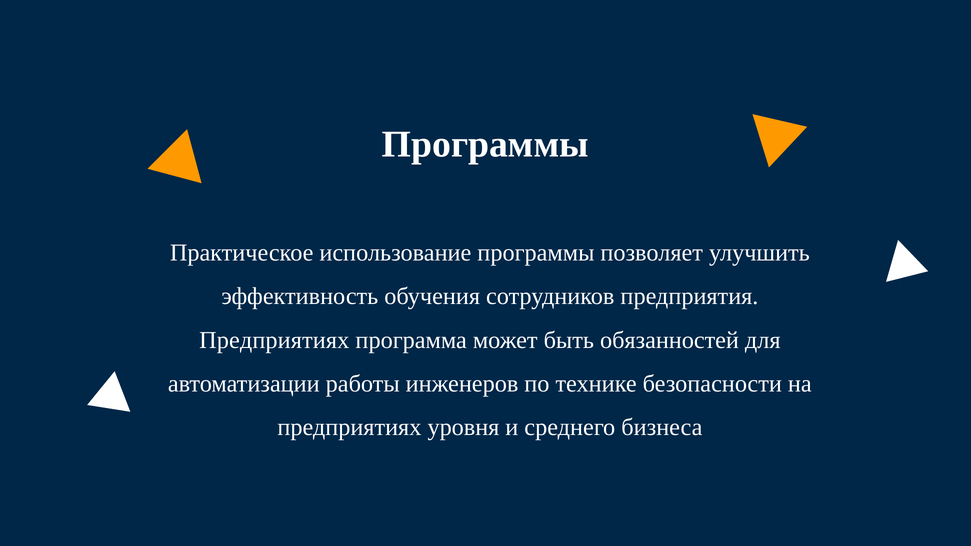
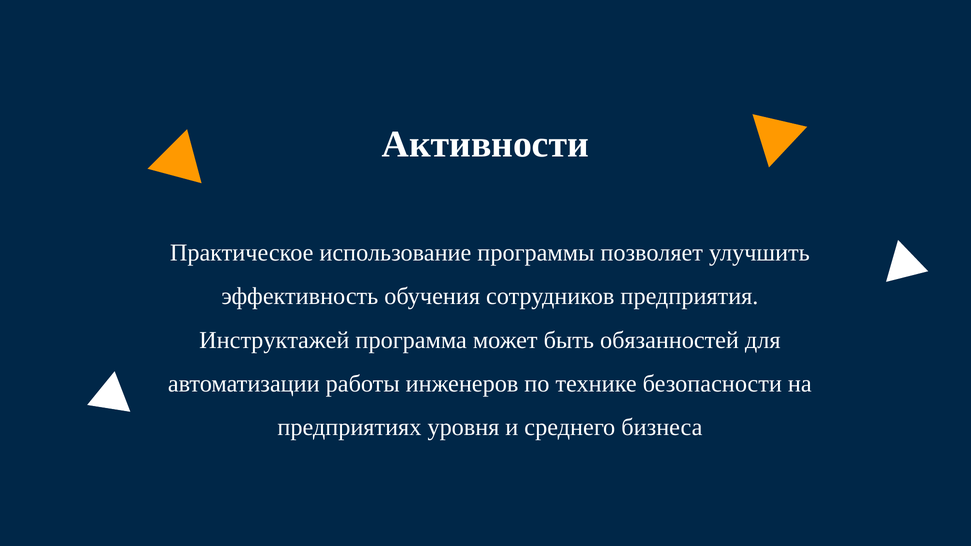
Программы at (485, 144): Программы -> Активности
Предприятиях at (274, 340): Предприятиях -> Инструктажей
